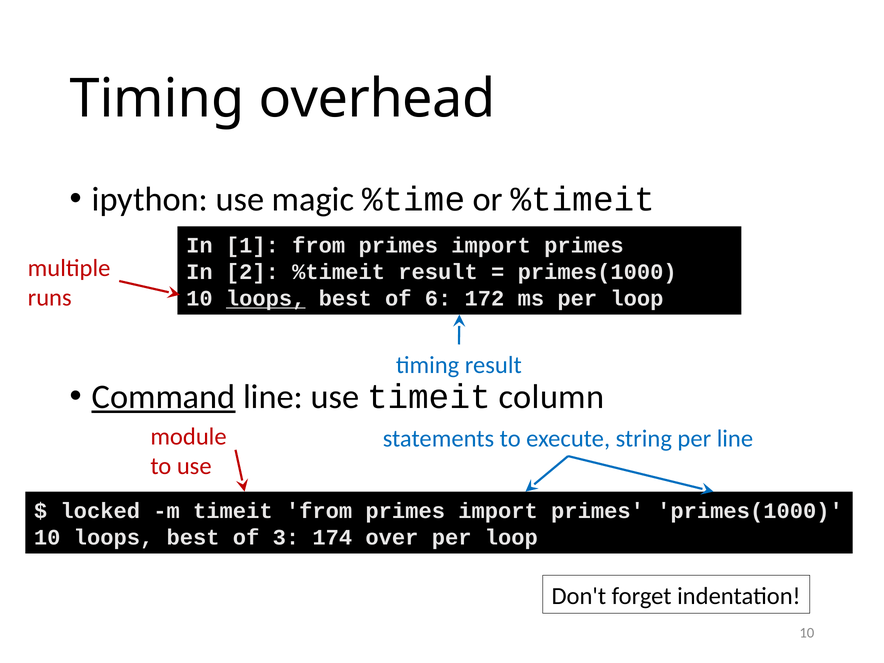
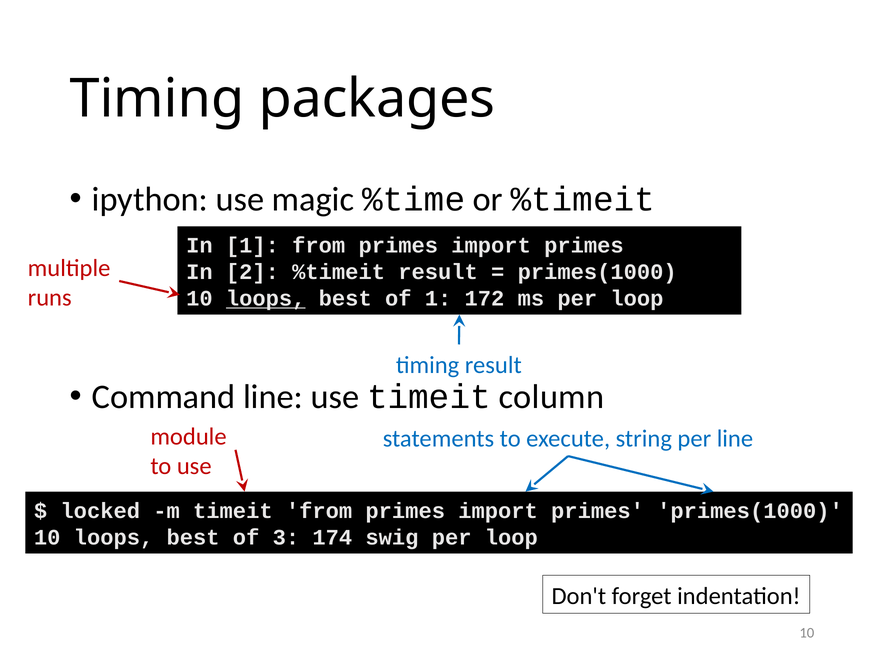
overhead: overhead -> packages
of 6: 6 -> 1
Command underline: present -> none
over: over -> swig
